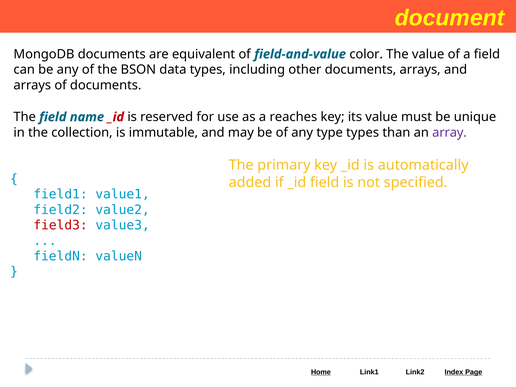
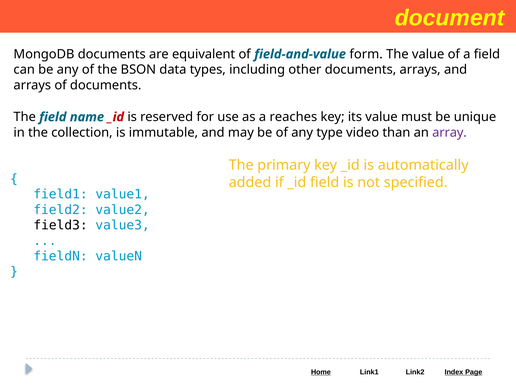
color: color -> form
type types: types -> video
field3 colour: red -> black
